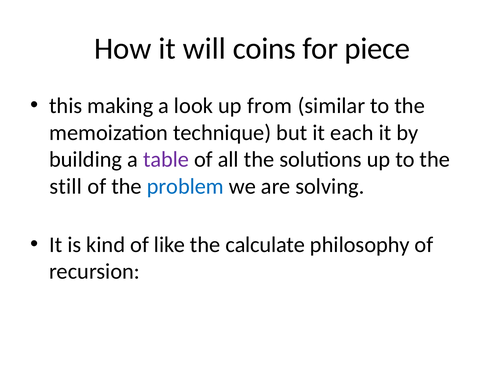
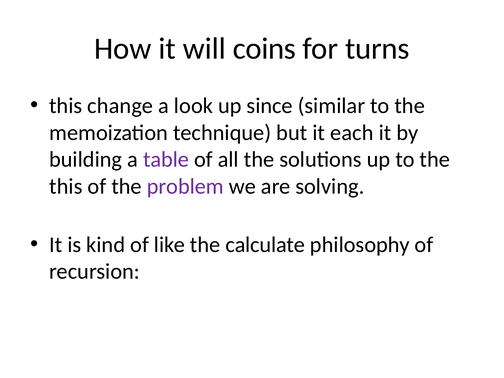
piece: piece -> turns
making: making -> change
from: from -> since
still at (66, 186): still -> this
problem colour: blue -> purple
